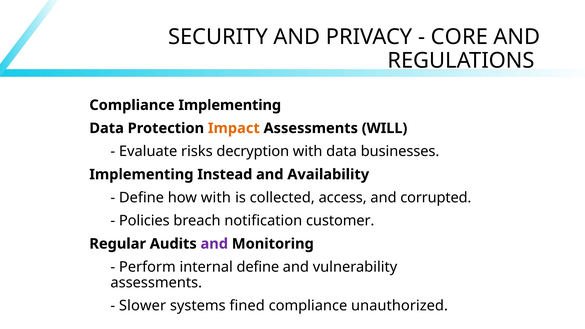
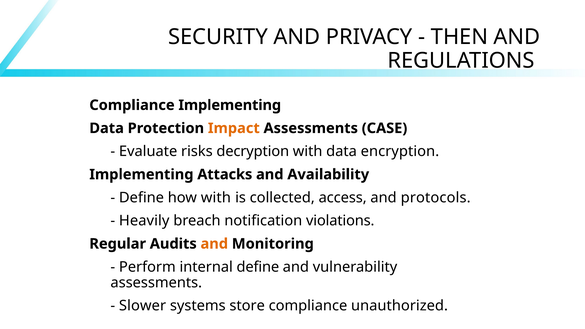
CORE: CORE -> THEN
WILL: WILL -> CASE
businesses: businesses -> encryption
Instead: Instead -> Attacks
corrupted: corrupted -> protocols
Policies: Policies -> Heavily
customer: customer -> violations
and at (214, 244) colour: purple -> orange
fined: fined -> store
